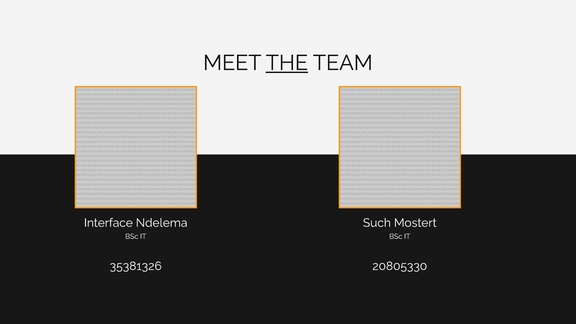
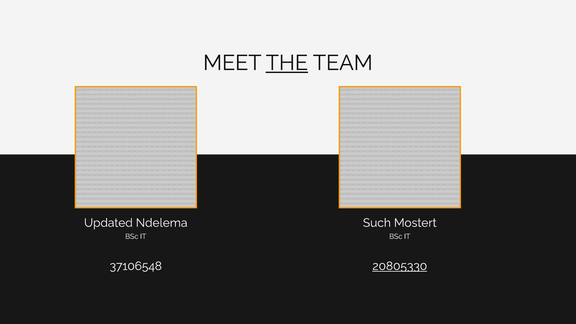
Interface: Interface -> Updated
35381326: 35381326 -> 37106548
20805330 underline: none -> present
